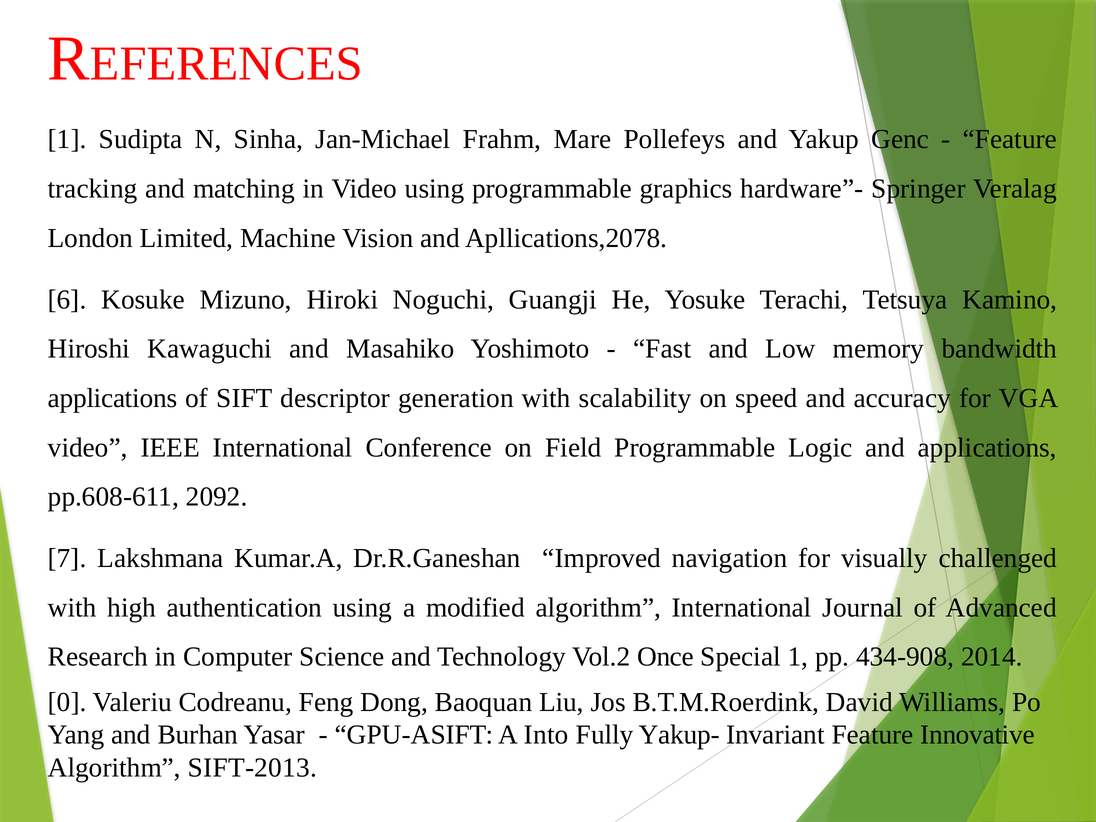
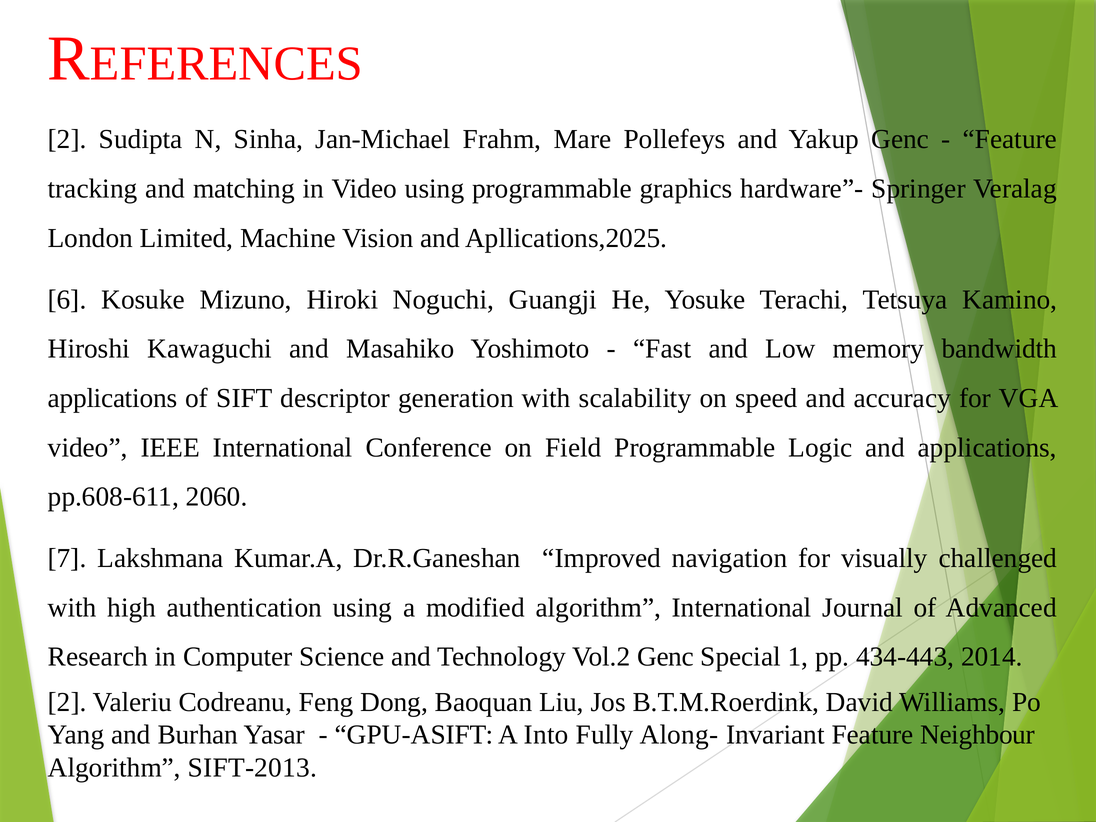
1 at (67, 139): 1 -> 2
Apllications,2078: Apllications,2078 -> Apllications,2025
2092: 2092 -> 2060
Vol.2 Once: Once -> Genc
434-908: 434-908 -> 434-443
0 at (67, 702): 0 -> 2
Yakup-: Yakup- -> Along-
Innovative: Innovative -> Neighbour
